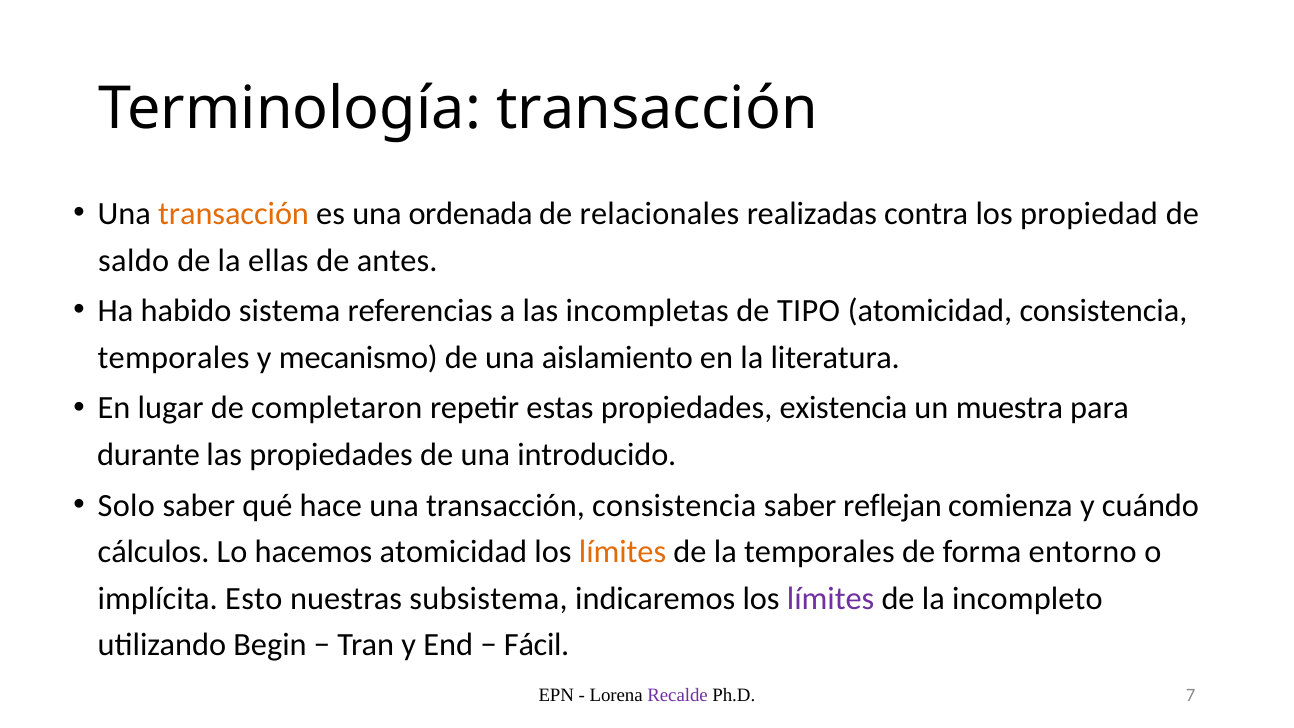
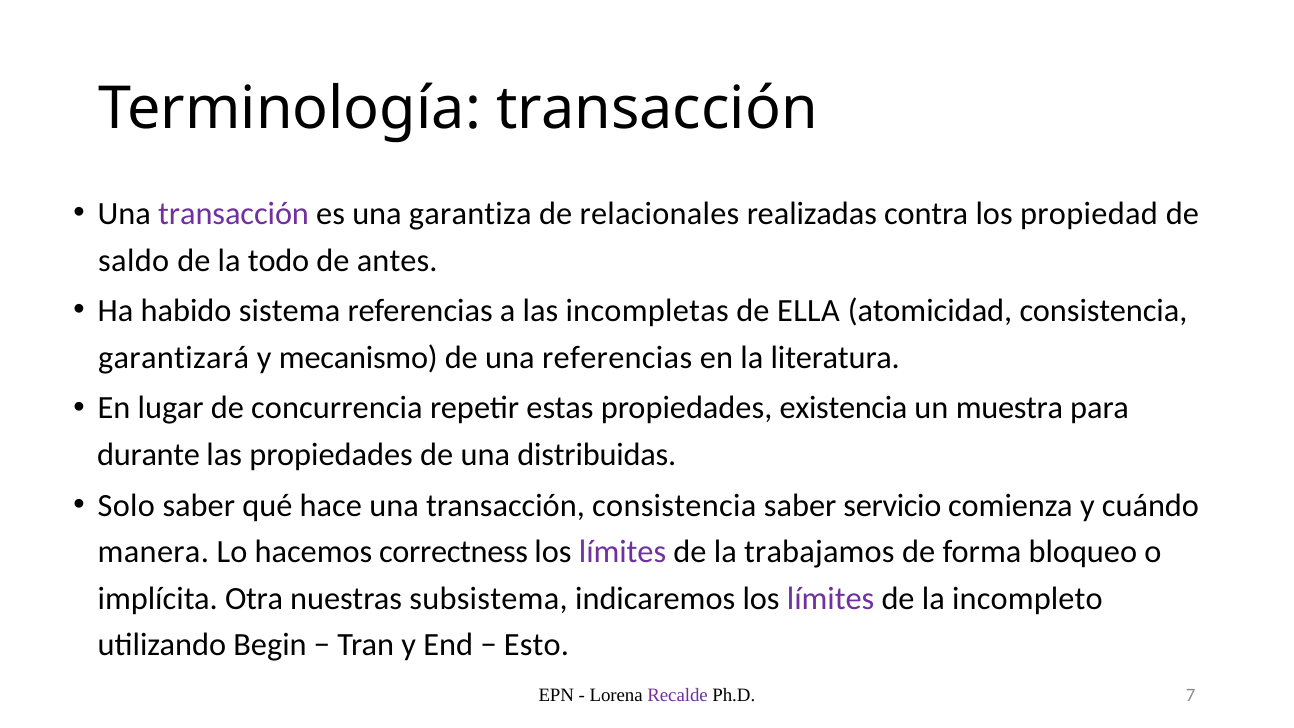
transacción at (234, 214) colour: orange -> purple
ordenada: ordenada -> garantiza
ellas: ellas -> todo
TIPO: TIPO -> ELLA
temporales at (174, 357): temporales -> garantizará
una aislamiento: aislamiento -> referencias
completaron: completaron -> concurrencia
introducido: introducido -> distribuidas
reflejan: reflejan -> servicio
cálculos: cálculos -> manera
hacemos atomicidad: atomicidad -> correctness
límites at (623, 552) colour: orange -> purple
la temporales: temporales -> trabajamos
entorno: entorno -> bloqueo
Esto: Esto -> Otra
Fácil: Fácil -> Esto
